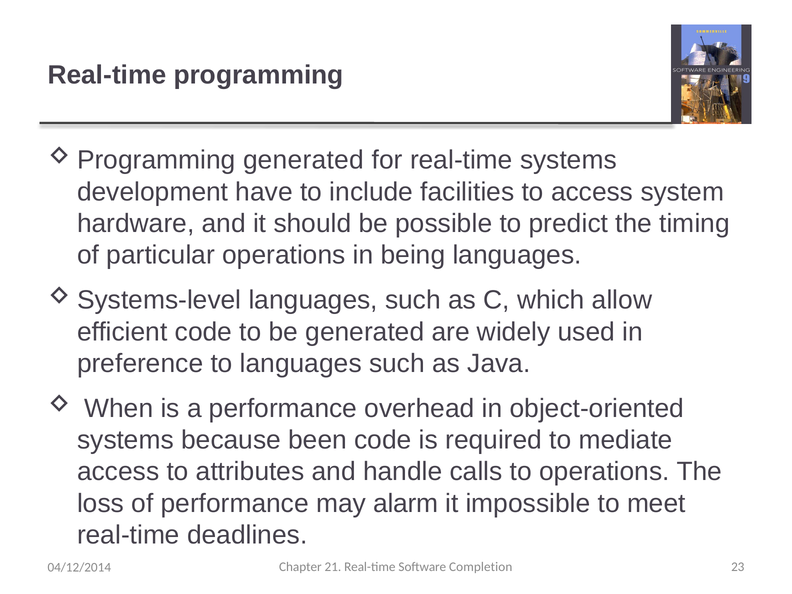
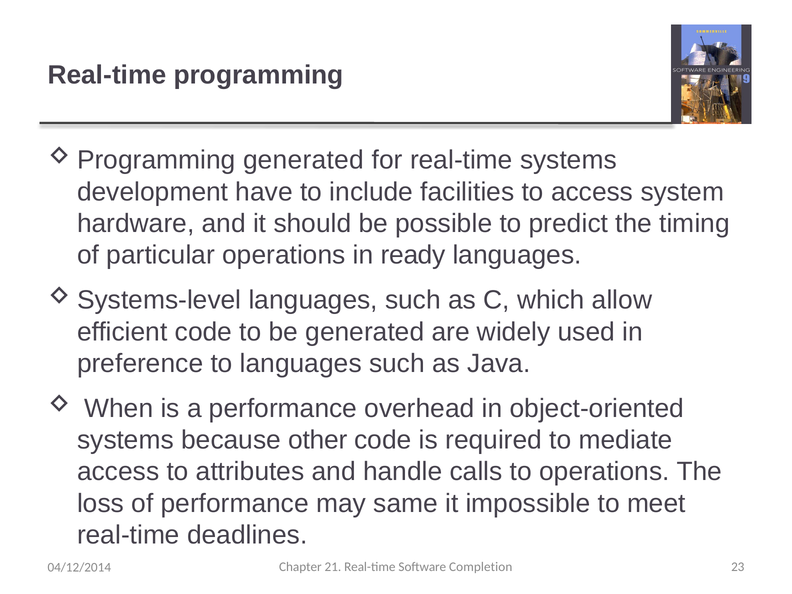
being: being -> ready
been: been -> other
alarm: alarm -> same
